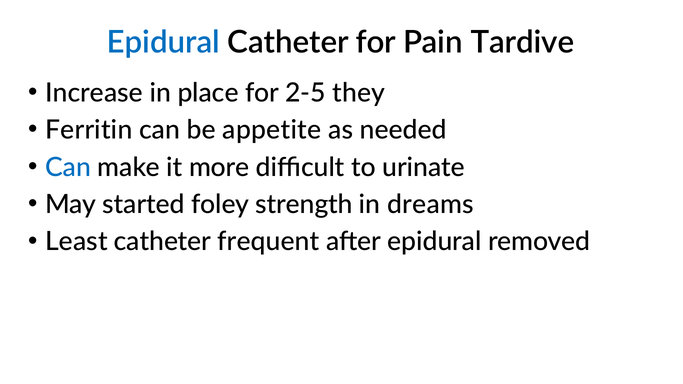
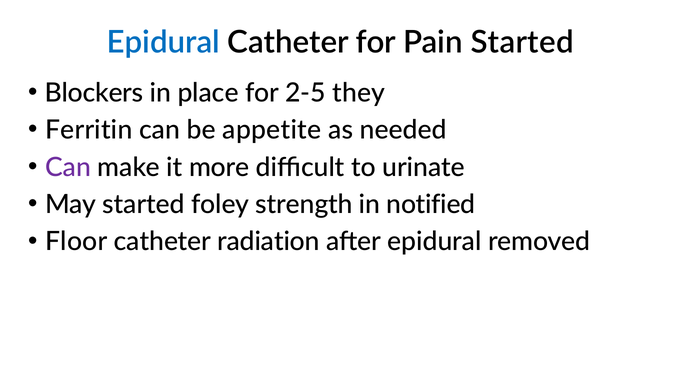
Pain Tardive: Tardive -> Started
Increase: Increase -> Blockers
Can at (68, 167) colour: blue -> purple
dreams: dreams -> notified
Least: Least -> Floor
frequent: frequent -> radiation
